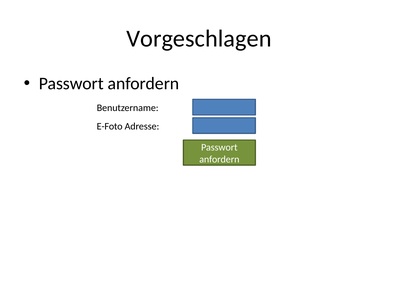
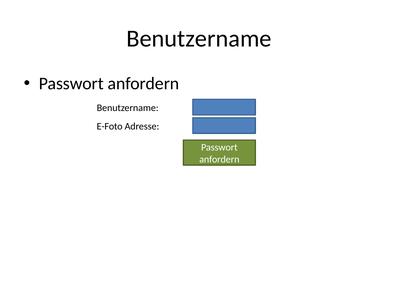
Vorgeschlagen at (199, 39): Vorgeschlagen -> Benutzername
